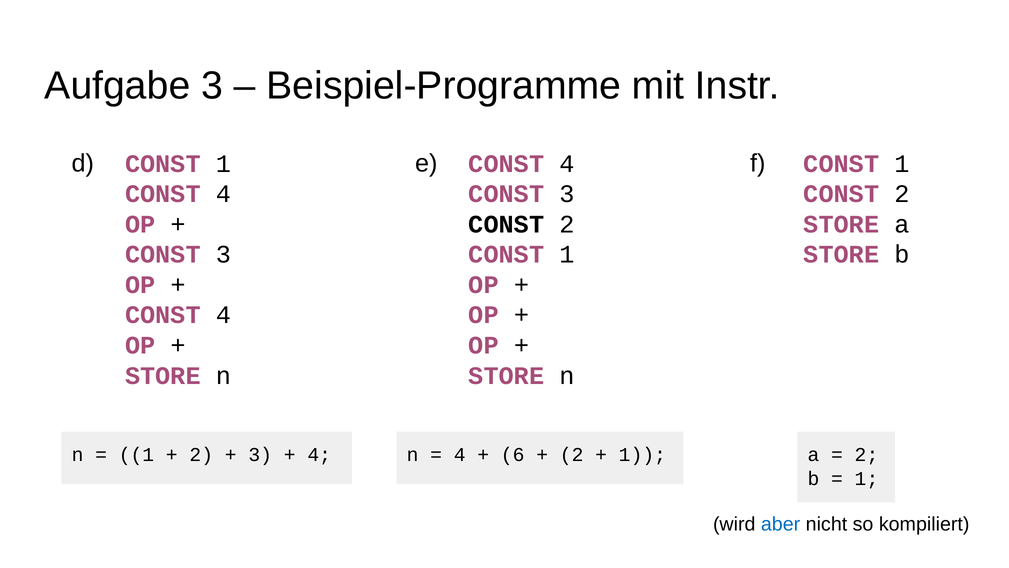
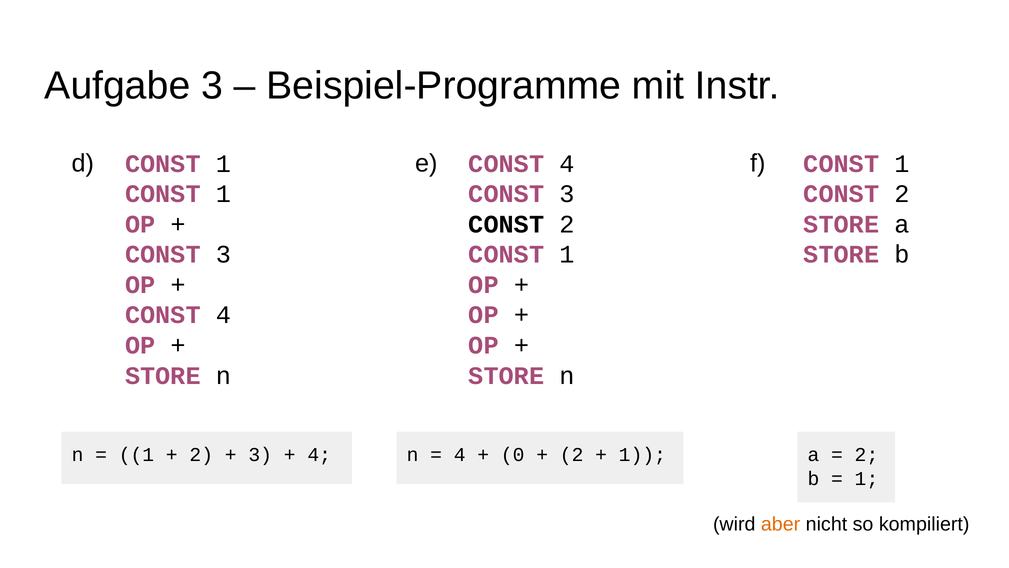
4 at (223, 194): 4 -> 1
6: 6 -> 0
aber colour: blue -> orange
